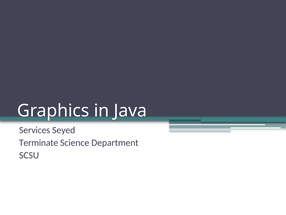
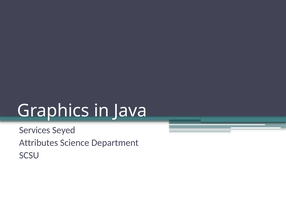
Terminate: Terminate -> Attributes
